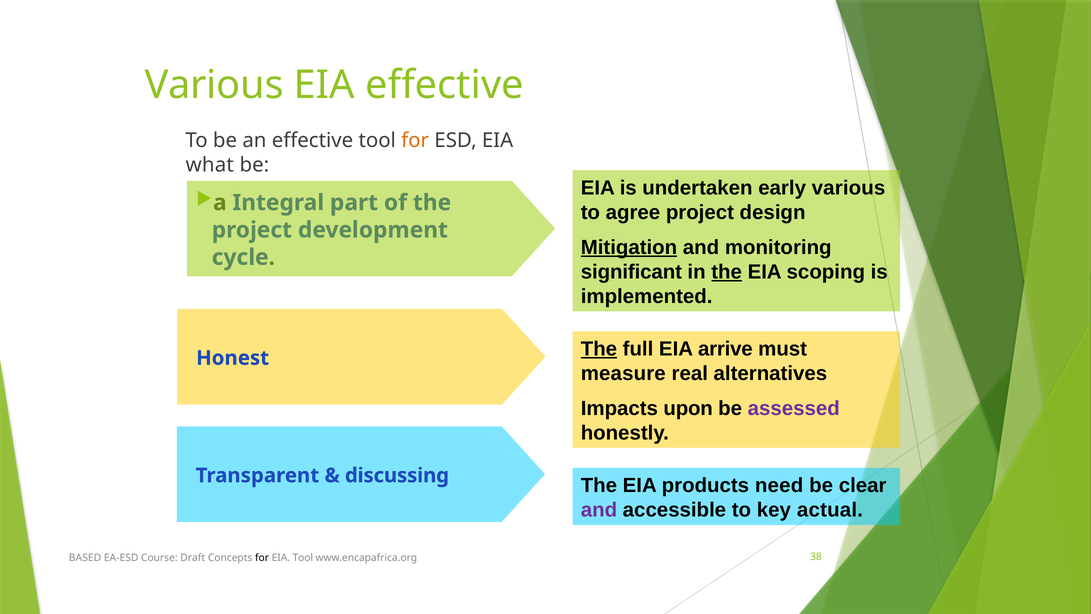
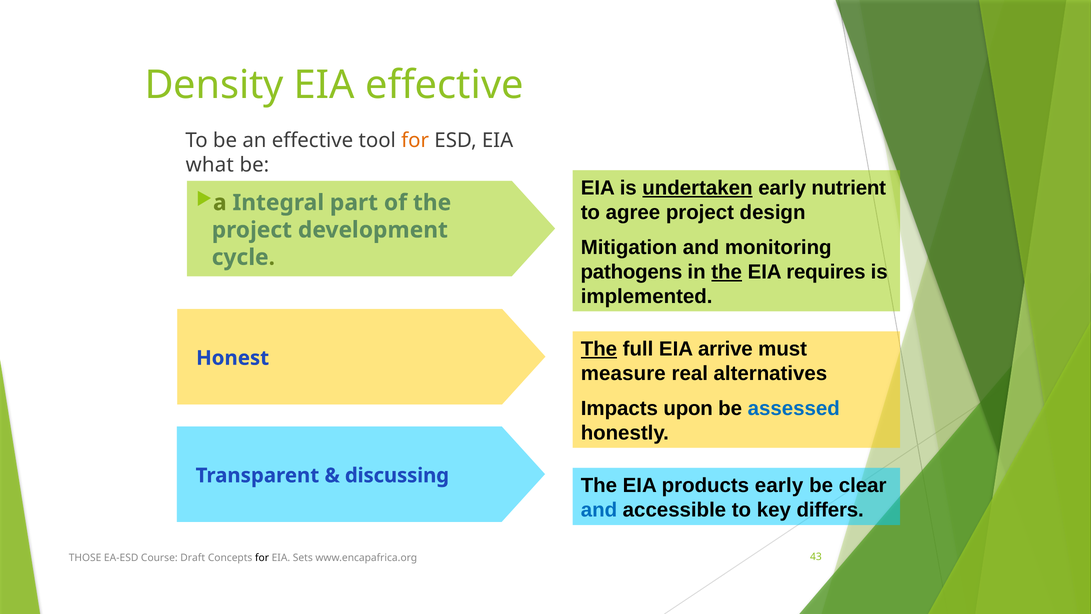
Various at (214, 85): Various -> Density
undertaken underline: none -> present
early various: various -> nutrient
Mitigation underline: present -> none
significant: significant -> pathogens
scoping: scoping -> requires
assessed colour: purple -> blue
products need: need -> early
and at (599, 510) colour: purple -> blue
actual: actual -> differs
BASED: BASED -> THOSE
EIA Tool: Tool -> Sets
38: 38 -> 43
